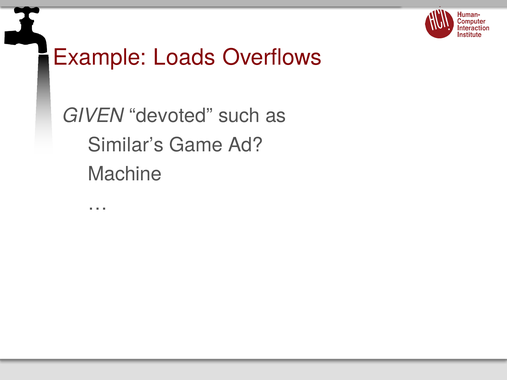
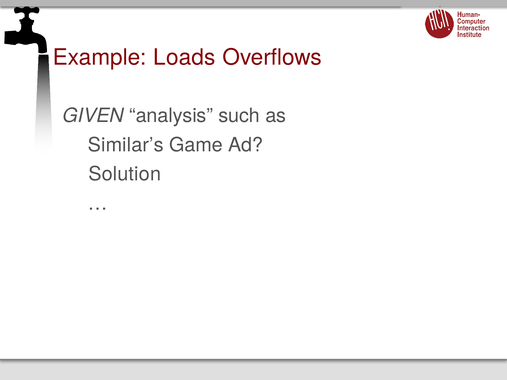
devoted: devoted -> analysis
Machine: Machine -> Solution
